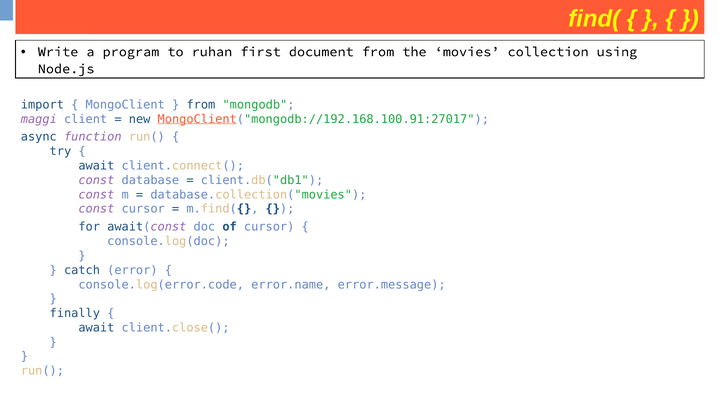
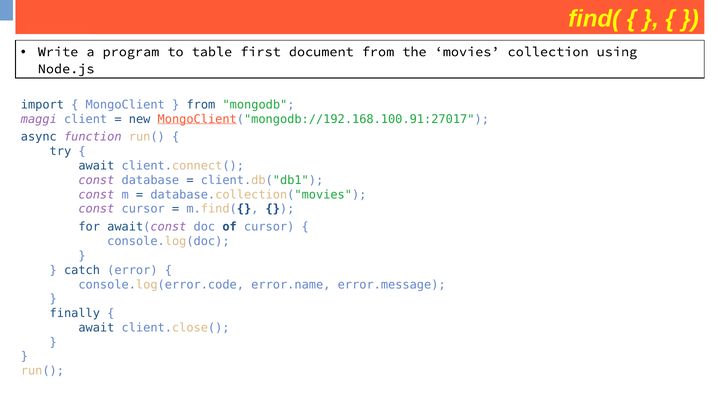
ruhan: ruhan -> table
